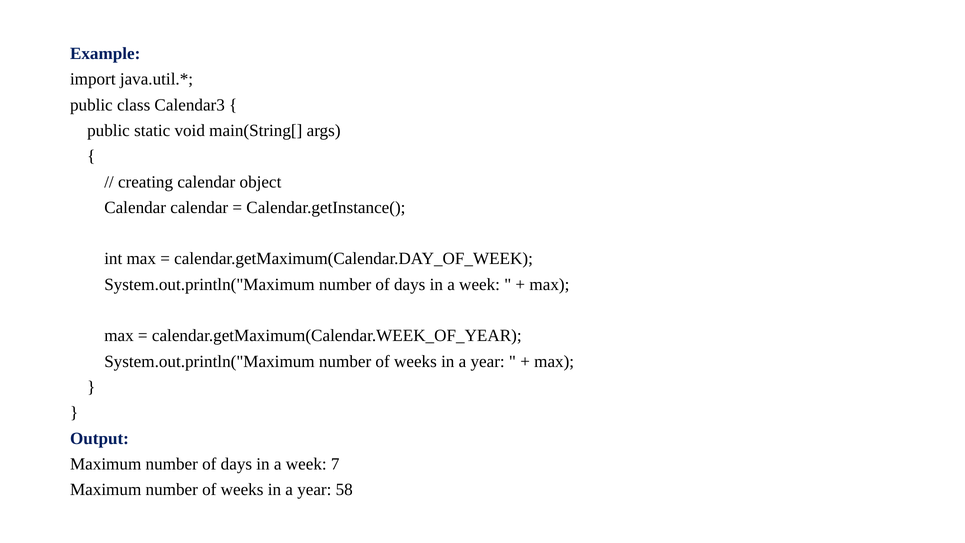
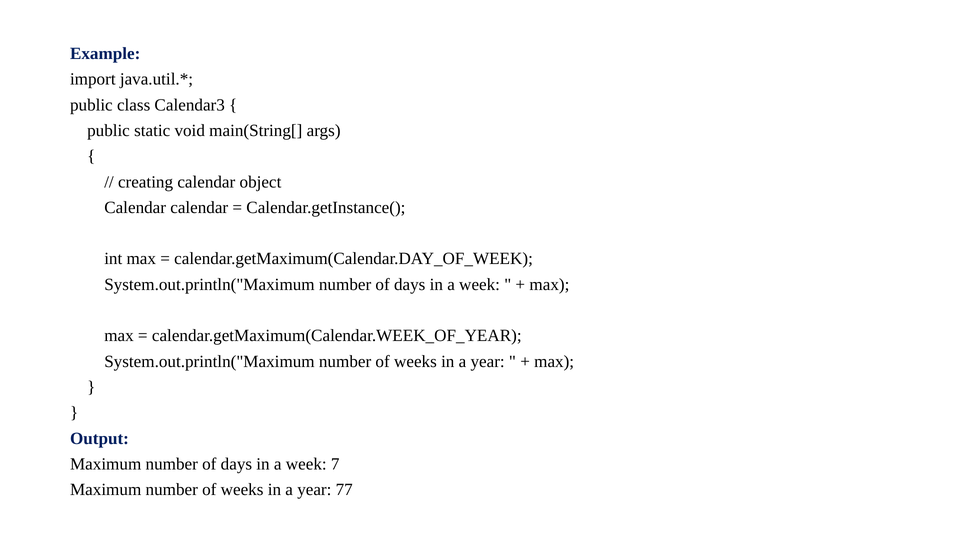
58: 58 -> 77
